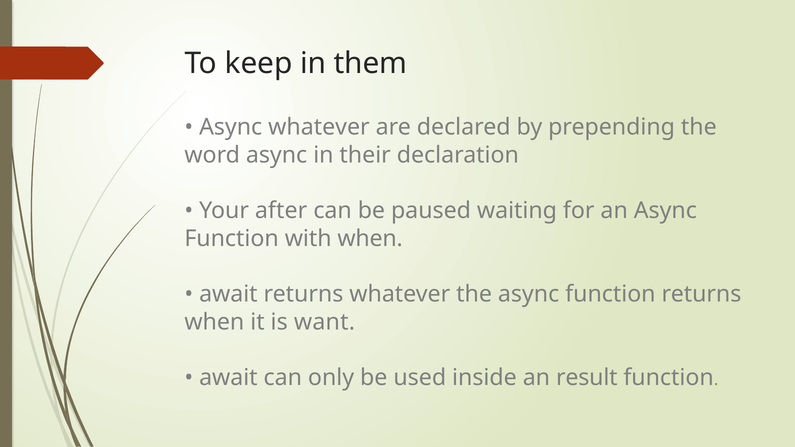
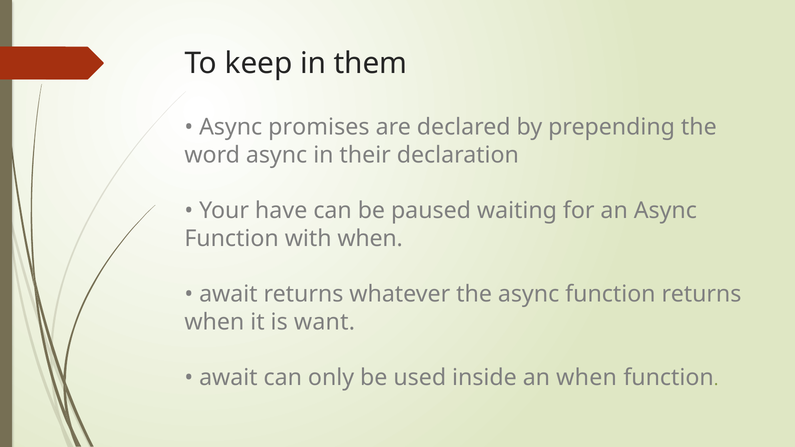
Async whatever: whatever -> promises
after: after -> have
an result: result -> when
